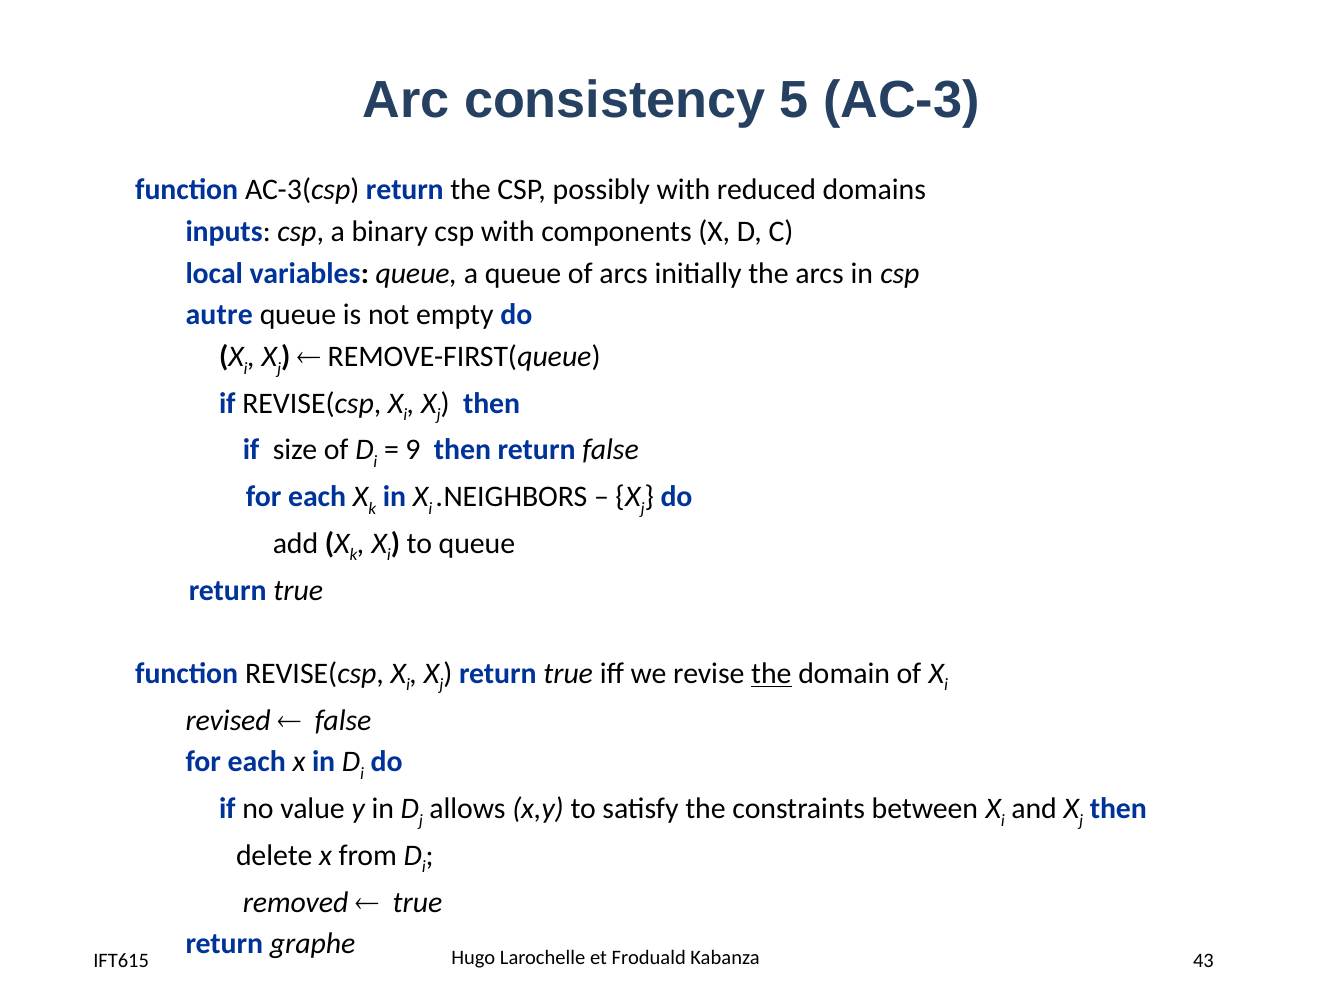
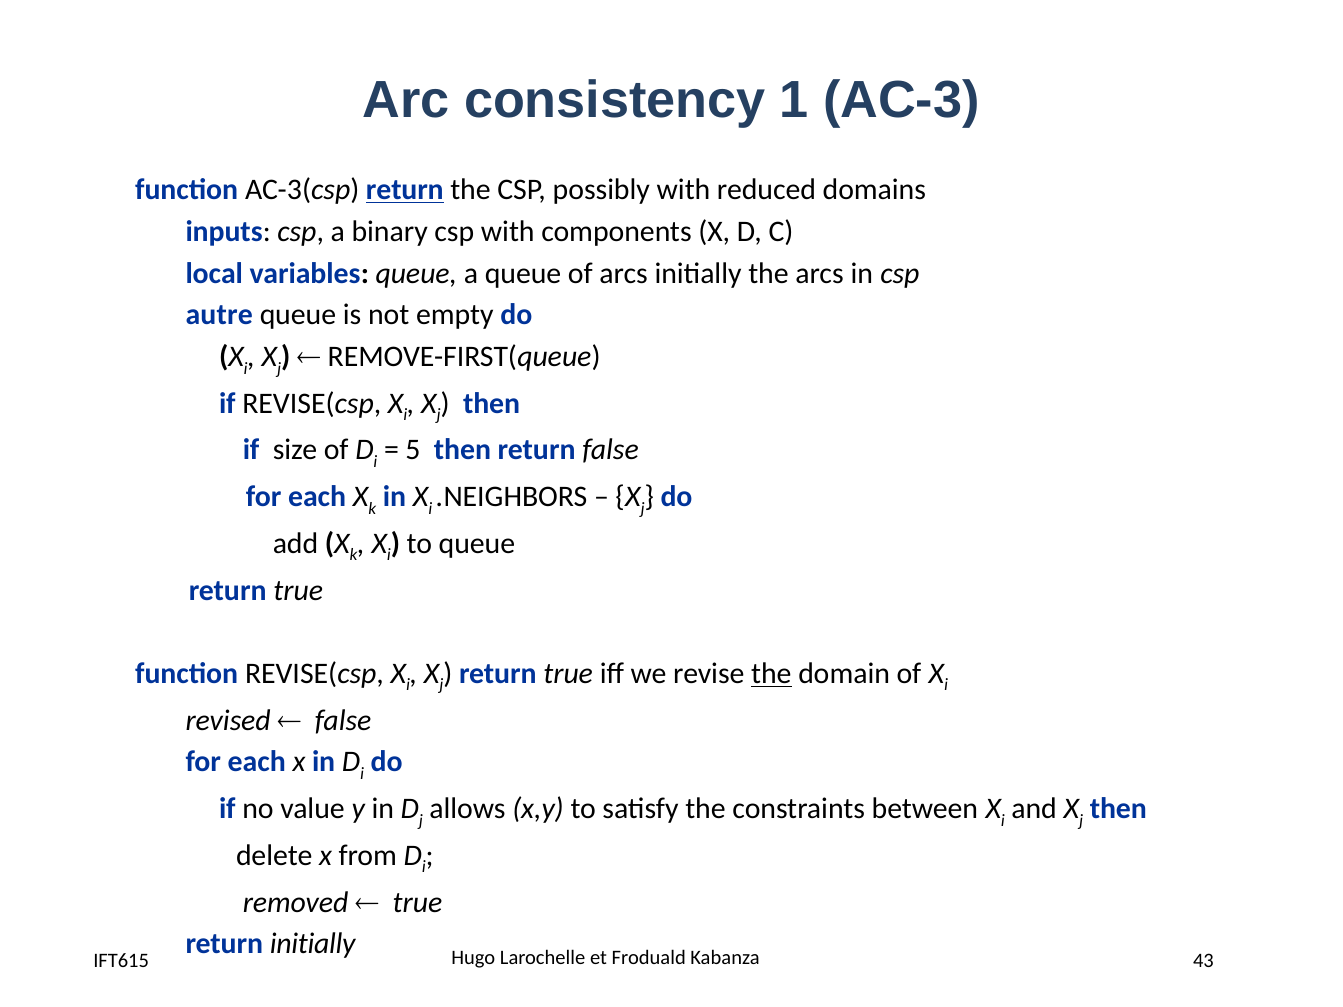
5: 5 -> 1
return at (405, 190) underline: none -> present
9: 9 -> 5
return graphe: graphe -> initially
